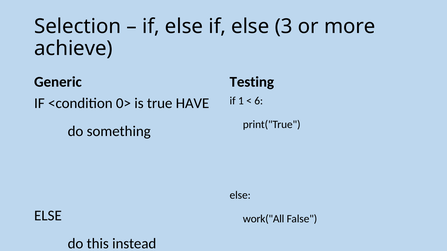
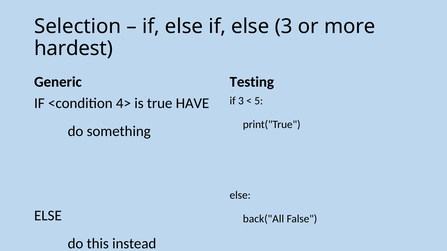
achieve: achieve -> hardest
if 1: 1 -> 3
6: 6 -> 5
0>: 0> -> 4>
work("All: work("All -> back("All
